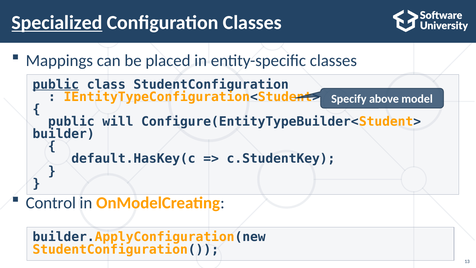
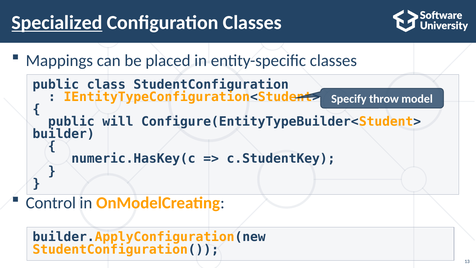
public at (56, 84) underline: present -> none
above: above -> throw
default.HasKey(c: default.HasKey(c -> numeric.HasKey(c
